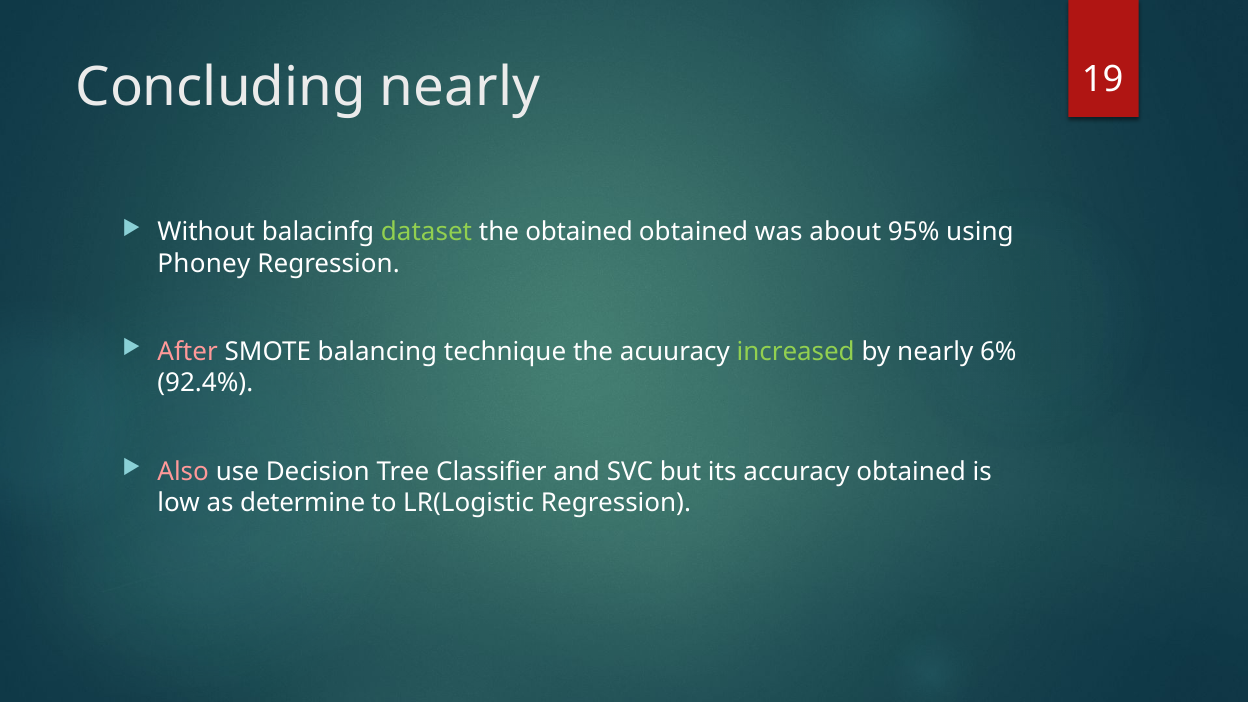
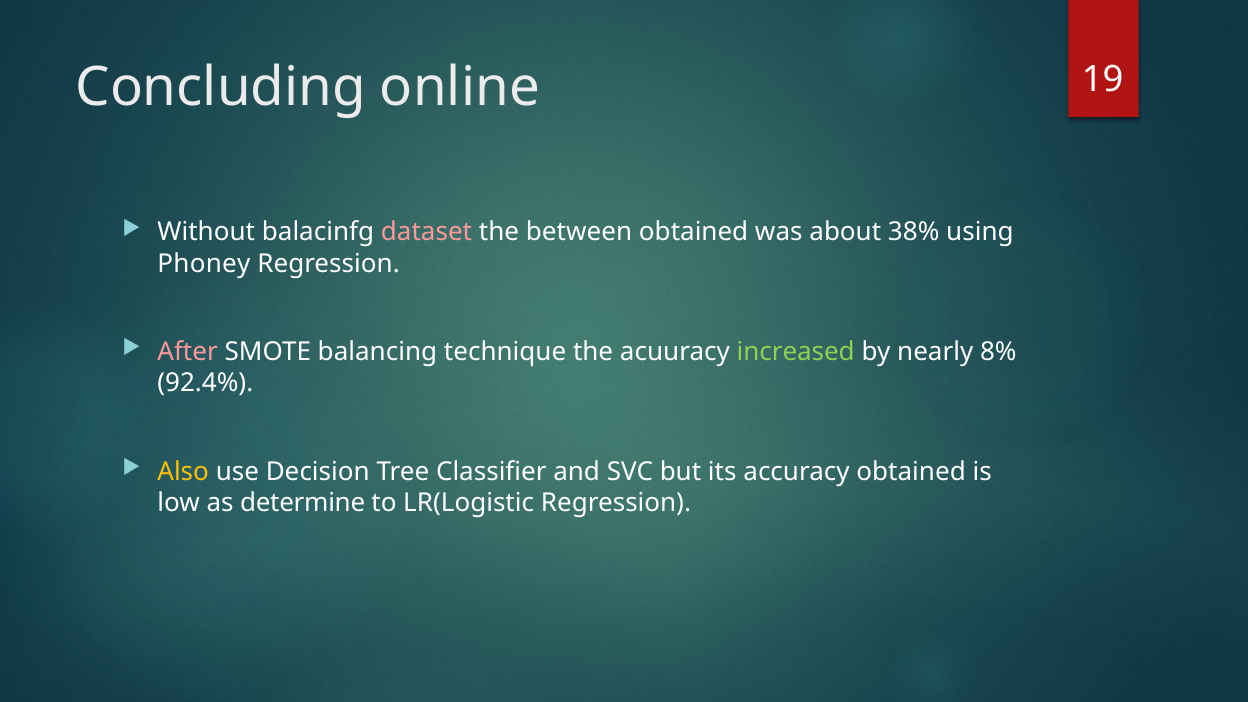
Concluding nearly: nearly -> online
dataset colour: light green -> pink
the obtained: obtained -> between
95%: 95% -> 38%
6%: 6% -> 8%
Also colour: pink -> yellow
